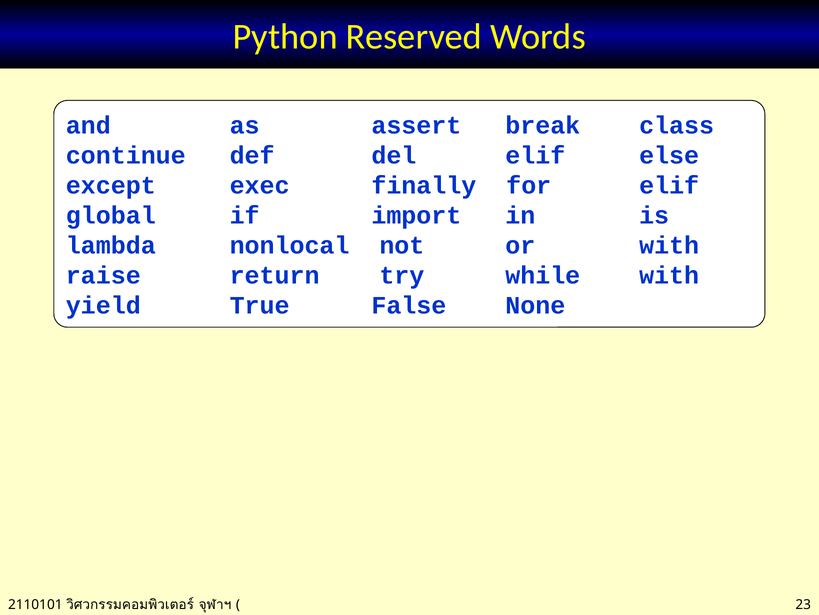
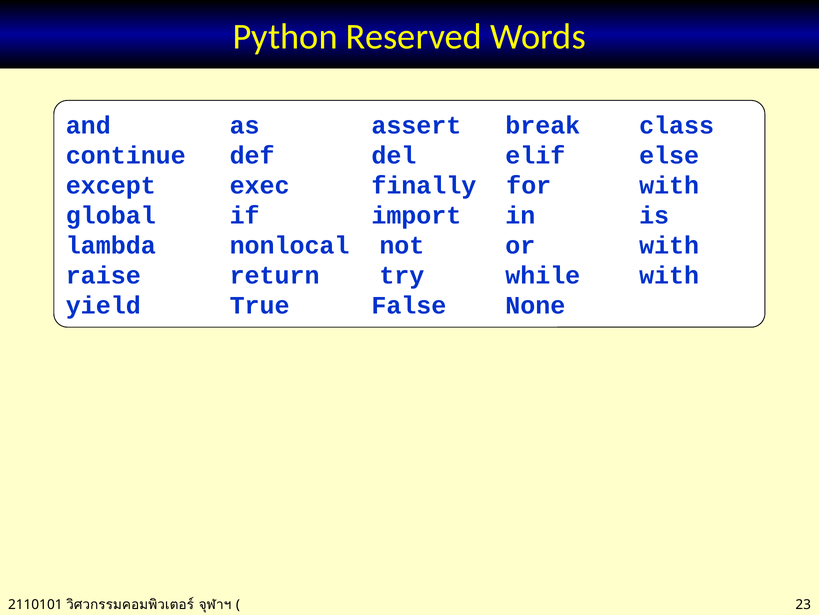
for elif: elif -> with
